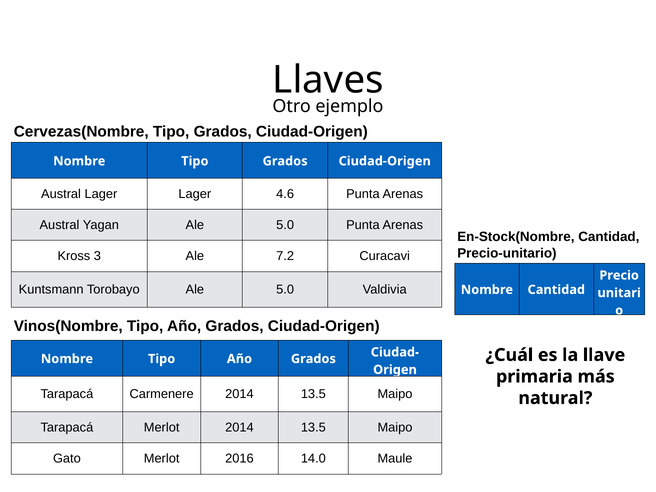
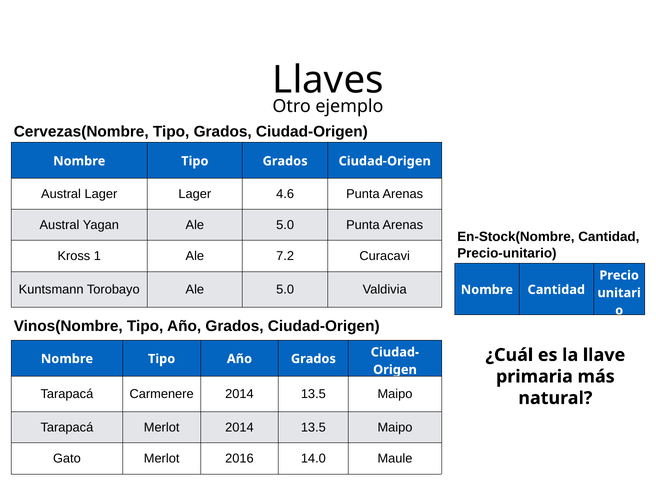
3: 3 -> 1
